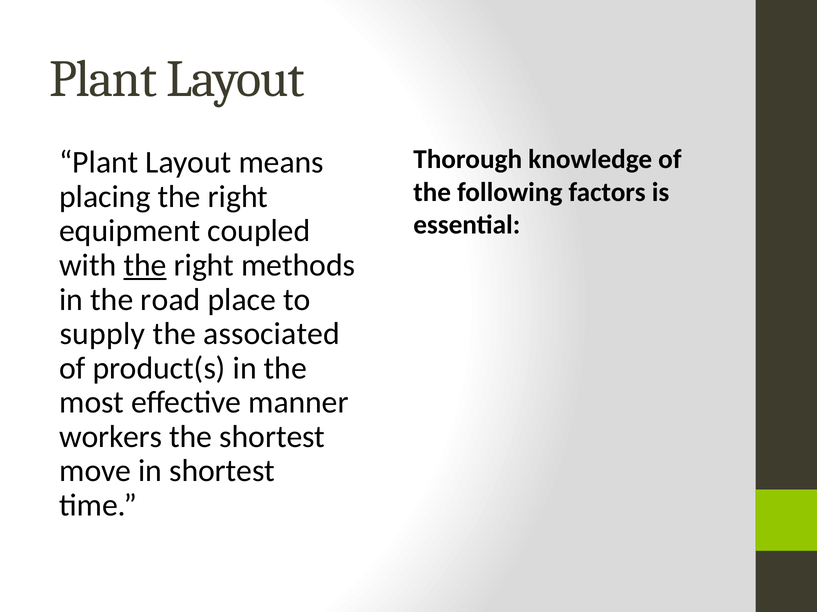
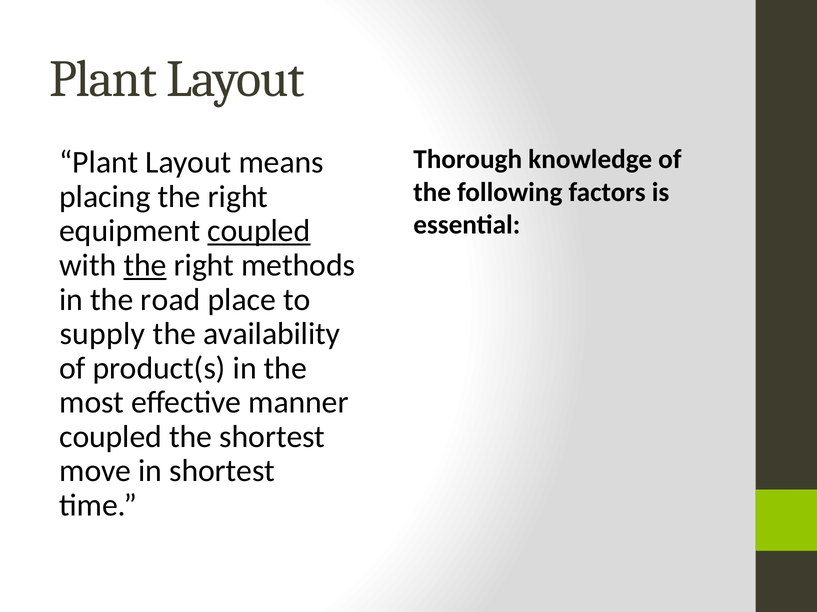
coupled at (259, 231) underline: none -> present
associated: associated -> availability
workers at (111, 437): workers -> coupled
